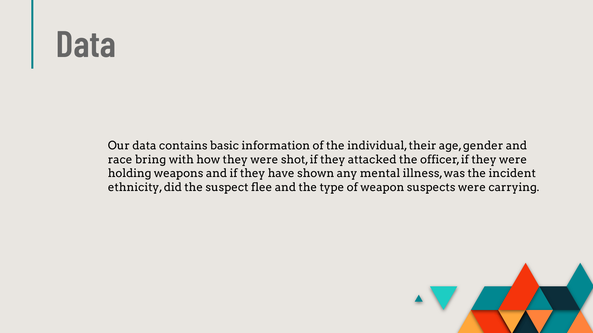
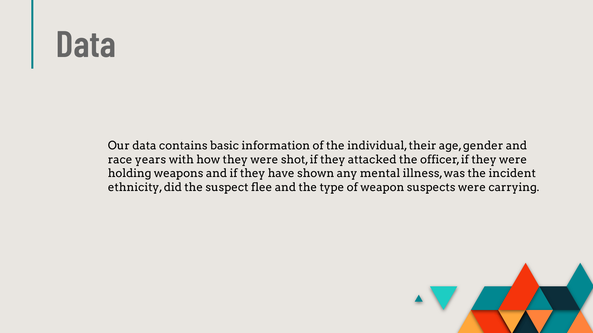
bring: bring -> years
